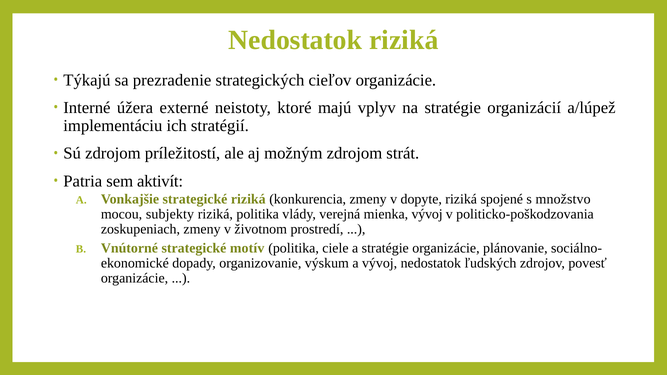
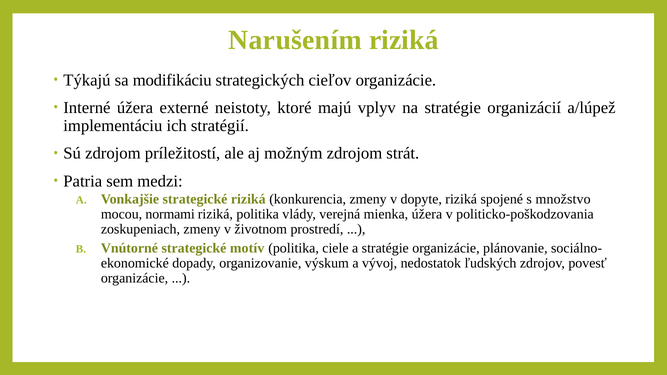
Nedostatok at (295, 40): Nedostatok -> Narušením
prezradenie: prezradenie -> modifikáciu
aktivít: aktivít -> medzi
subjekty: subjekty -> normami
mienka vývoj: vývoj -> úžera
